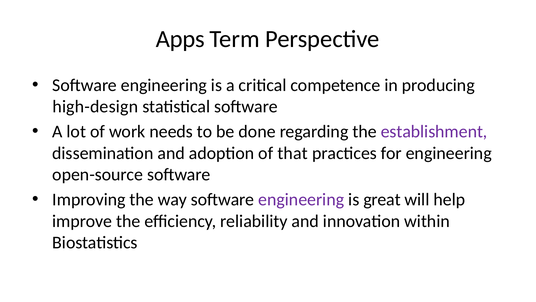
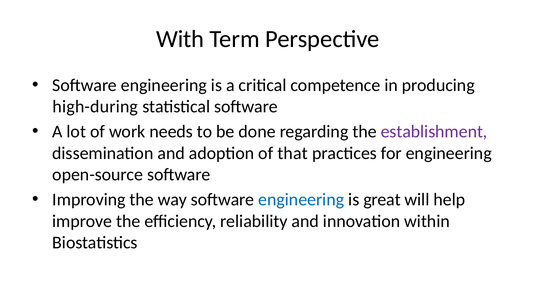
Apps: Apps -> With
high-design: high-design -> high-during
engineering at (301, 199) colour: purple -> blue
